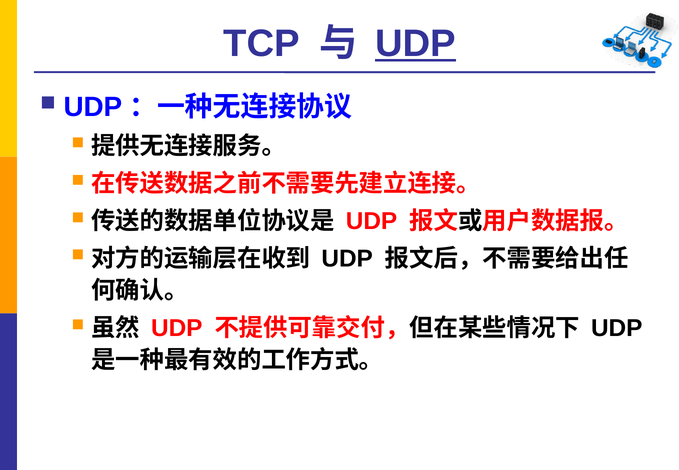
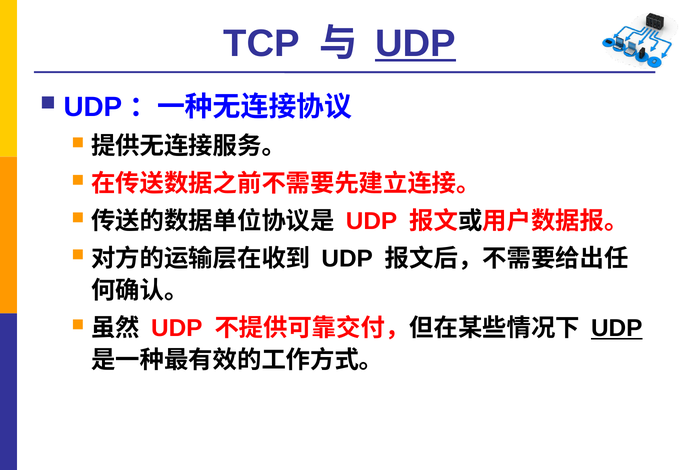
UDP at (617, 328) underline: none -> present
